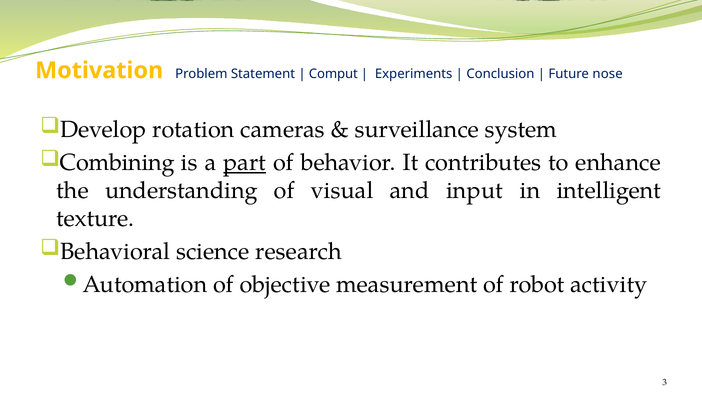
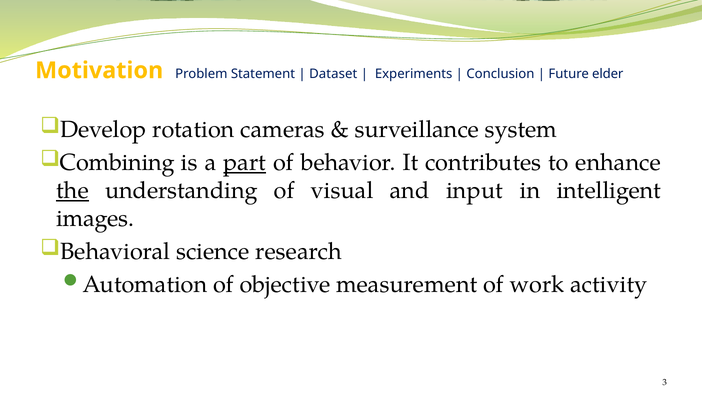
Comput: Comput -> Dataset
nose: nose -> elder
the underline: none -> present
texture: texture -> images
robot: robot -> work
